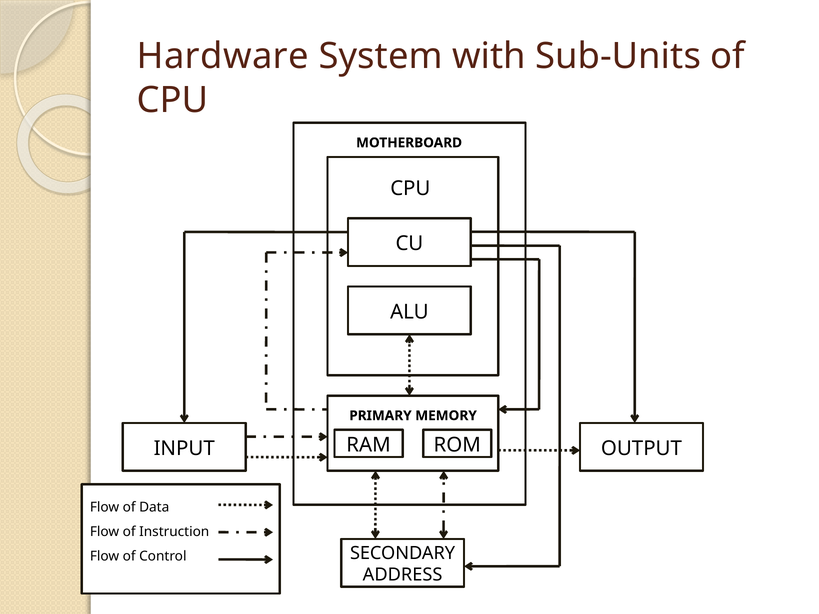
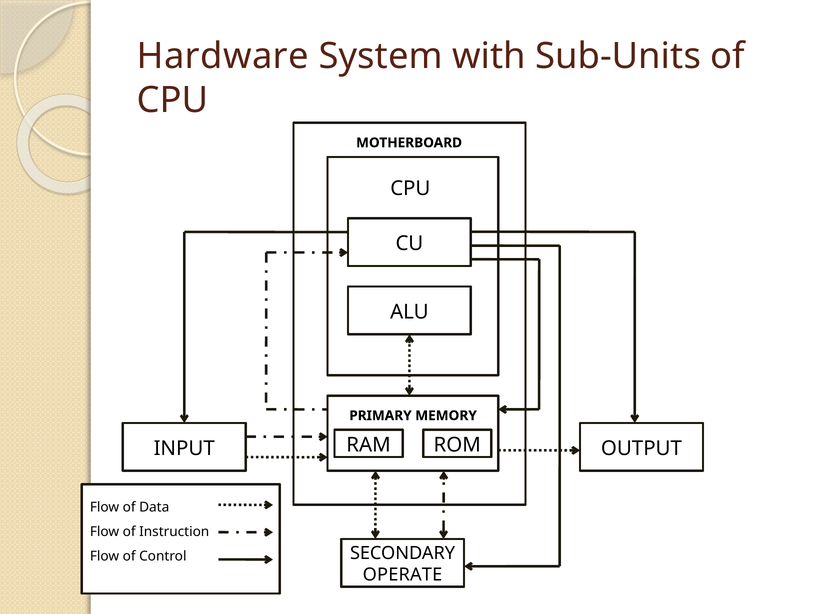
ADDRESS: ADDRESS -> OPERATE
